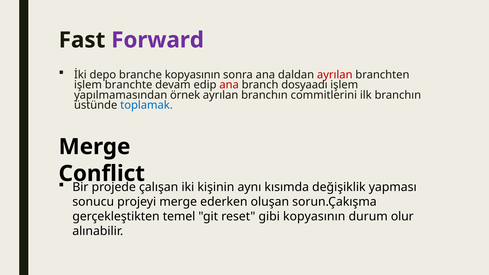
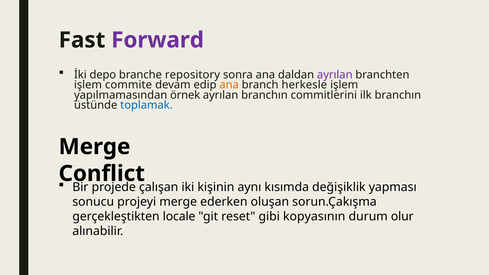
branche kopyasının: kopyasının -> repository
ayrılan at (335, 75) colour: red -> purple
branchte: branchte -> commite
ana at (229, 85) colour: red -> orange
dosyaadı: dosyaadı -> herkesle
temel: temel -> locale
